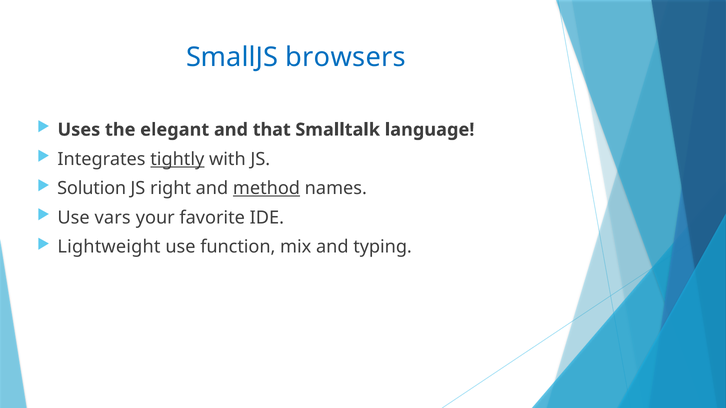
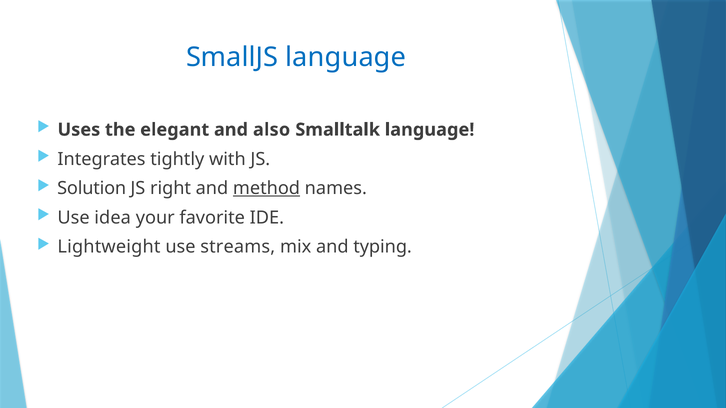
SmallJS browsers: browsers -> language
that: that -> also
tightly underline: present -> none
vars: vars -> idea
function: function -> streams
